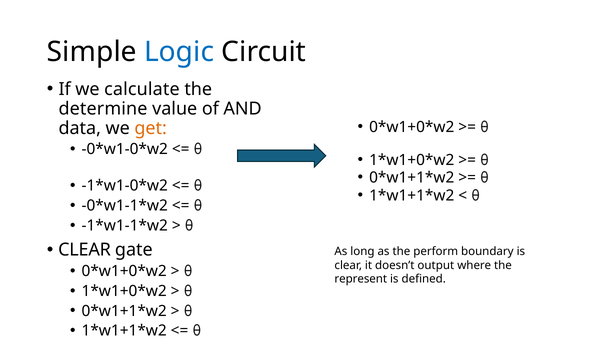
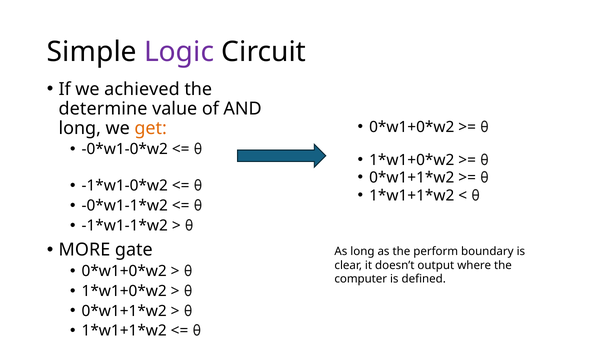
Logic colour: blue -> purple
calculate: calculate -> achieved
data at (80, 128): data -> long
CLEAR at (85, 250): CLEAR -> MORE
represent: represent -> computer
